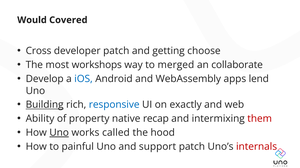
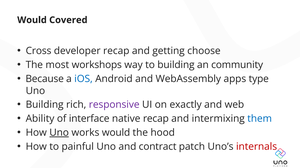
developer patch: patch -> recap
to merged: merged -> building
collaborate: collaborate -> community
Develop: Develop -> Because
lend: lend -> type
Building at (45, 105) underline: present -> none
responsive colour: blue -> purple
property: property -> interface
them colour: red -> blue
works called: called -> would
support: support -> contract
